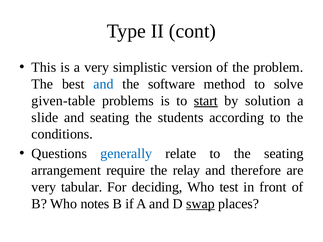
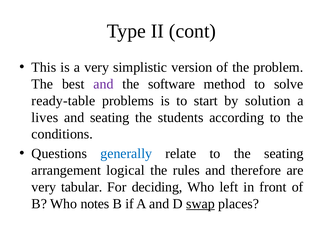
and at (103, 84) colour: blue -> purple
given-table: given-table -> ready-table
start underline: present -> none
slide: slide -> lives
require: require -> logical
relay: relay -> rules
test: test -> left
